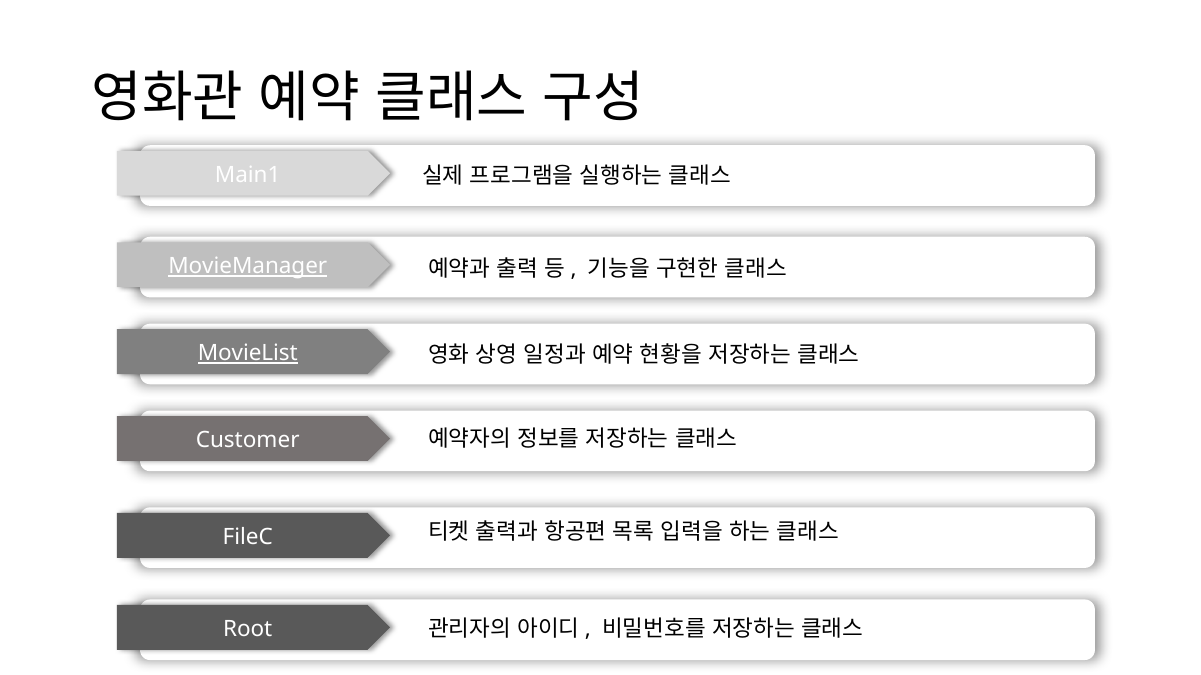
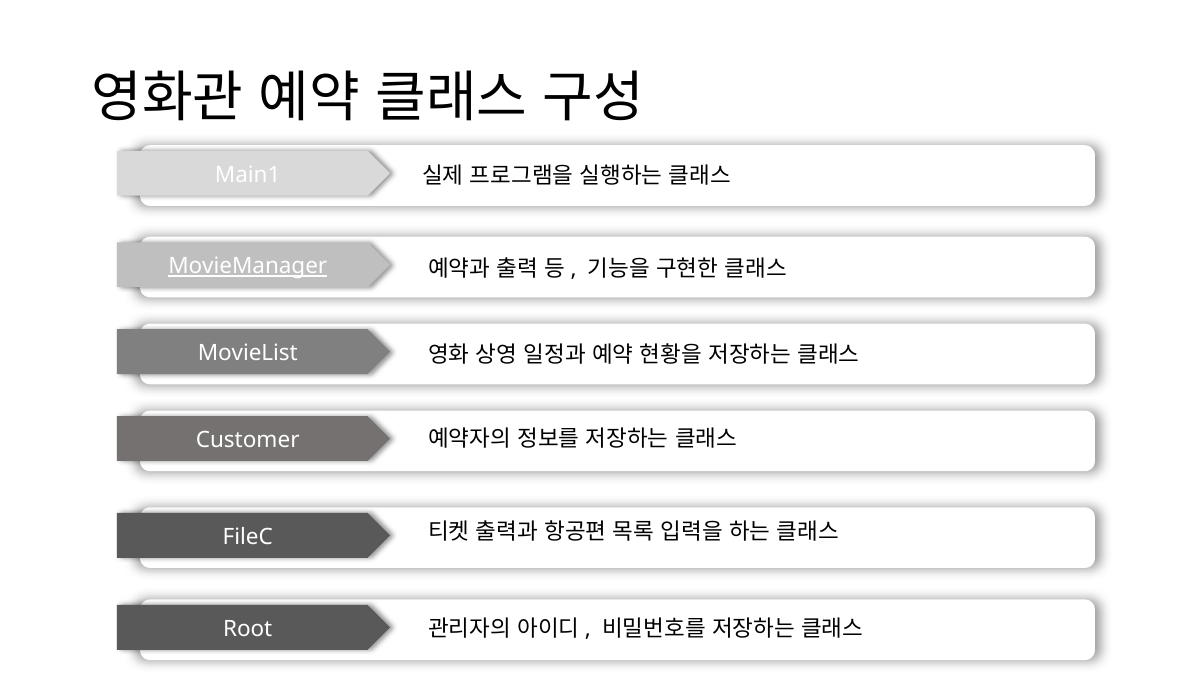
MovieList underline: present -> none
